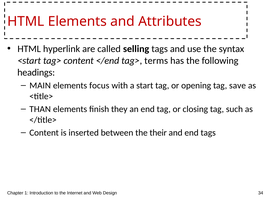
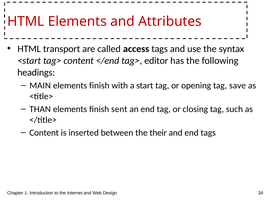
hyperlink: hyperlink -> transport
selling: selling -> access
terms: terms -> editor
focus at (99, 85): focus -> finish
they: they -> sent
